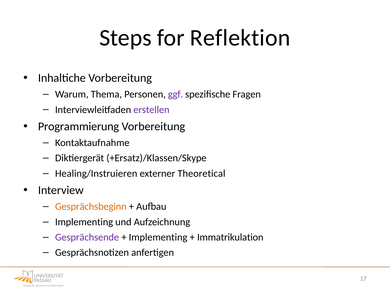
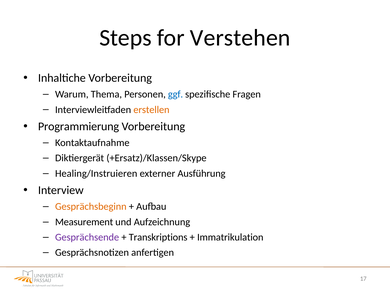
Reflektion: Reflektion -> Verstehen
ggf colour: purple -> blue
erstellen colour: purple -> orange
Theoretical: Theoretical -> Ausführung
Implementing at (84, 222): Implementing -> Measurement
Implementing at (158, 238): Implementing -> Transkriptions
